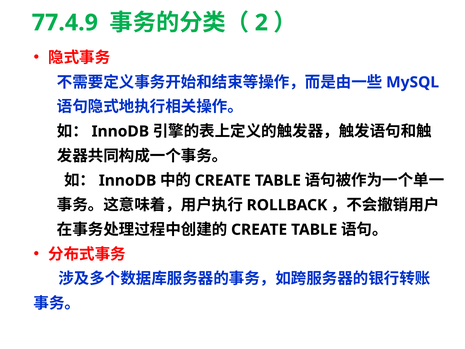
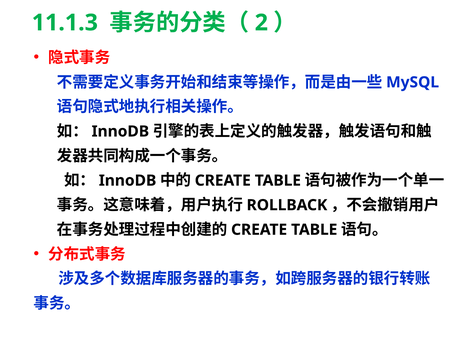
77.4.9: 77.4.9 -> 11.1.3
